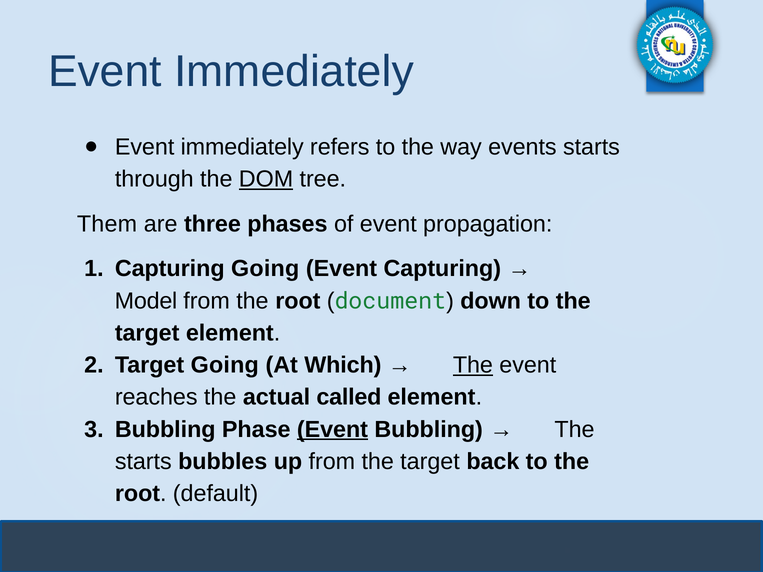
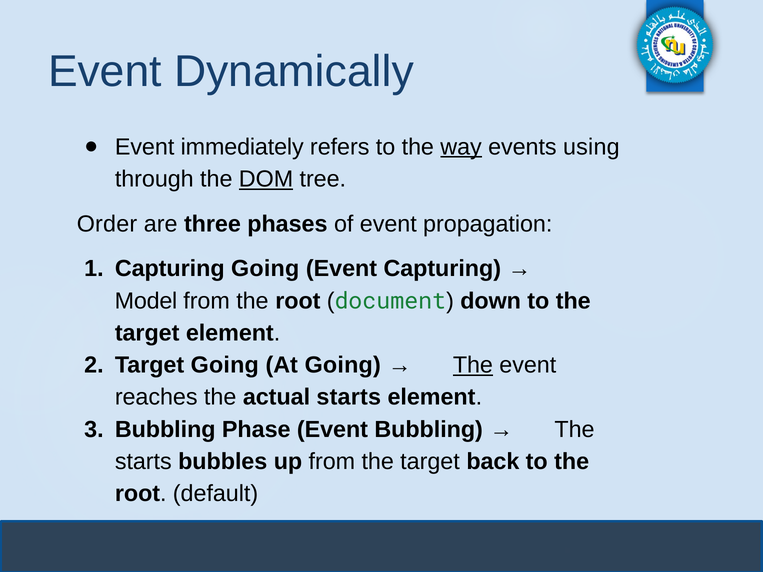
Immediately at (294, 71): Immediately -> Dynamically
way underline: none -> present
events starts: starts -> using
Them: Them -> Order
At Which: Which -> Going
actual called: called -> starts
Event at (332, 430) underline: present -> none
